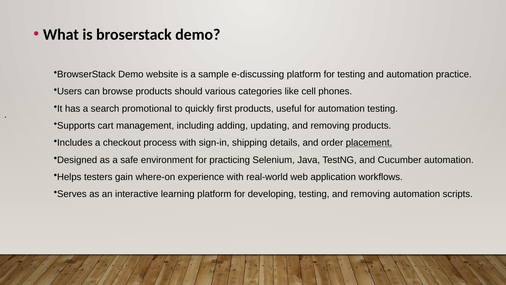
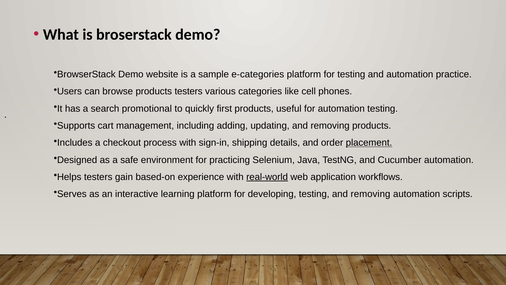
e-discussing: e-discussing -> e-categories
products should: should -> testers
where-on: where-on -> based-on
real-world underline: none -> present
